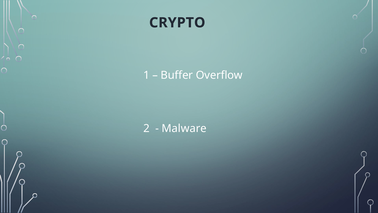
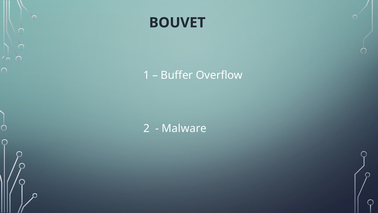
CRYPTO: CRYPTO -> BOUVET
